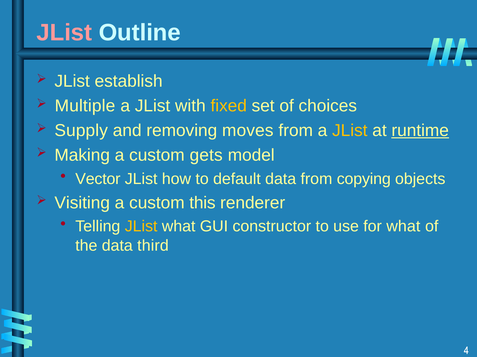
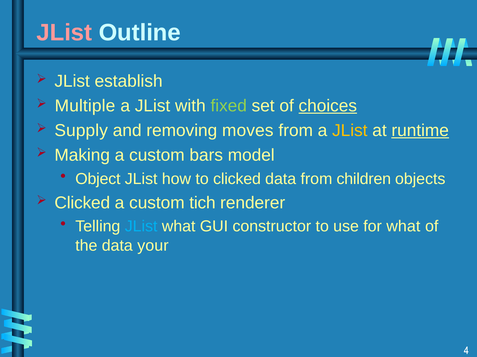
fixed colour: yellow -> light green
choices underline: none -> present
gets: gets -> bars
Vector: Vector -> Object
to default: default -> clicked
copying: copying -> children
Visiting at (82, 203): Visiting -> Clicked
this: this -> tich
JList at (141, 227) colour: yellow -> light blue
third: third -> your
